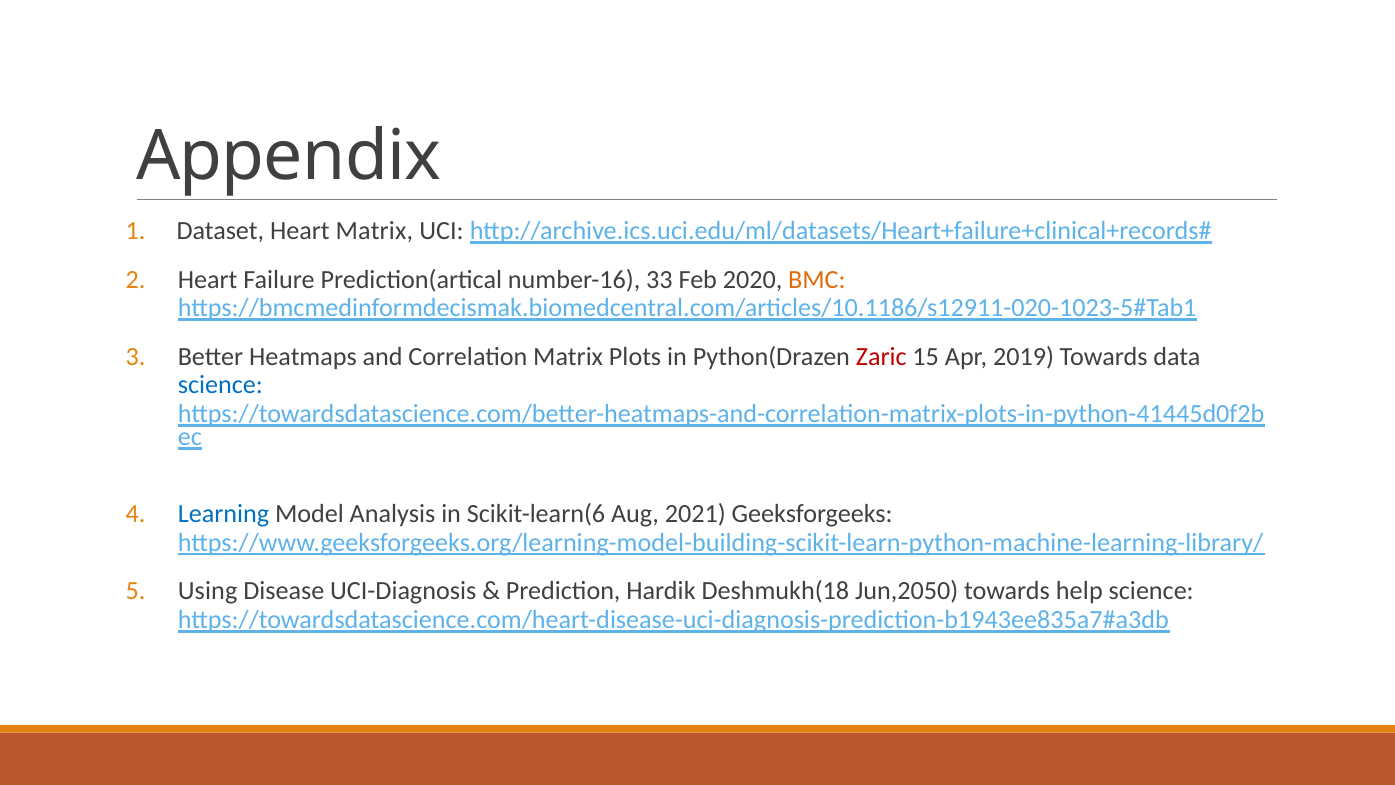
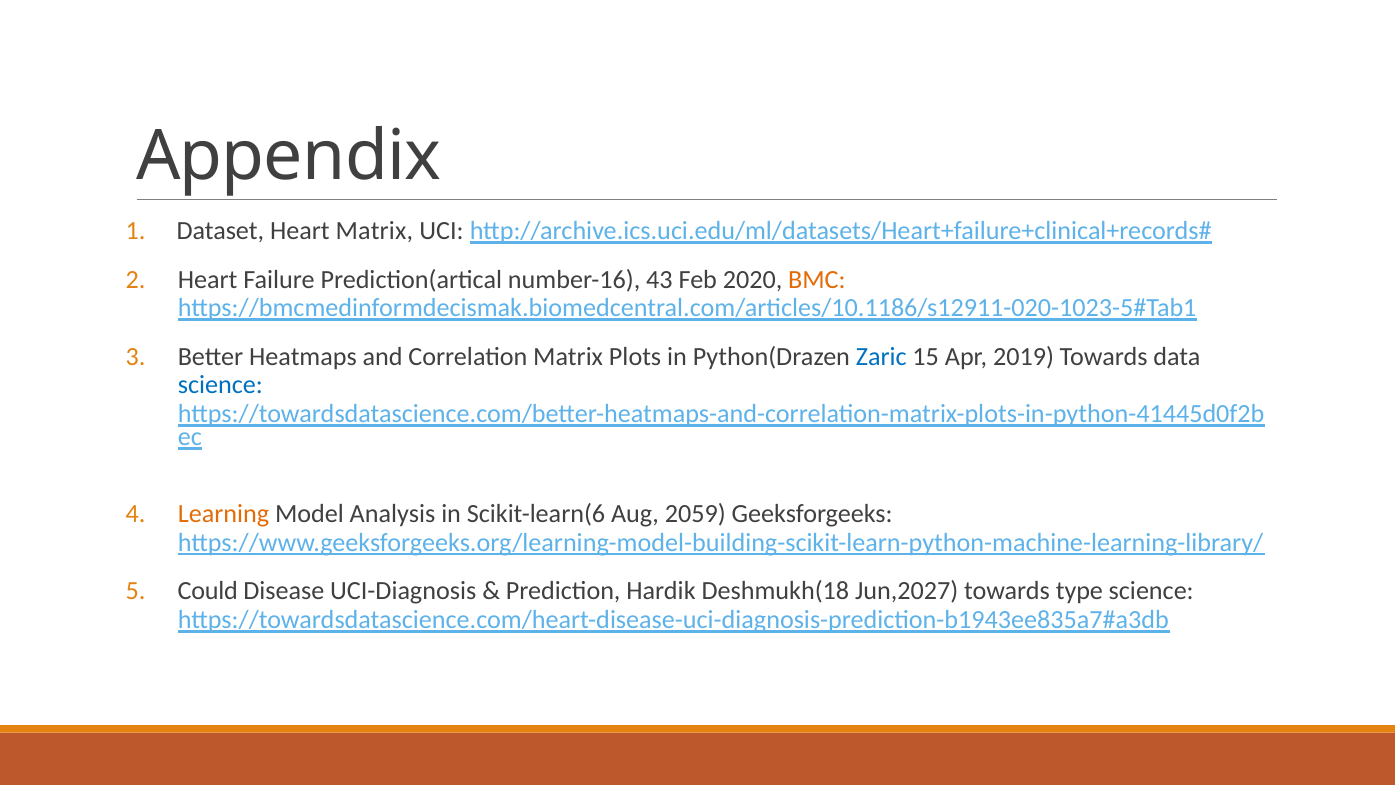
33: 33 -> 43
Zaric colour: red -> blue
Learning colour: blue -> orange
2021: 2021 -> 2059
Using: Using -> Could
Jun,2050: Jun,2050 -> Jun,2027
help: help -> type
